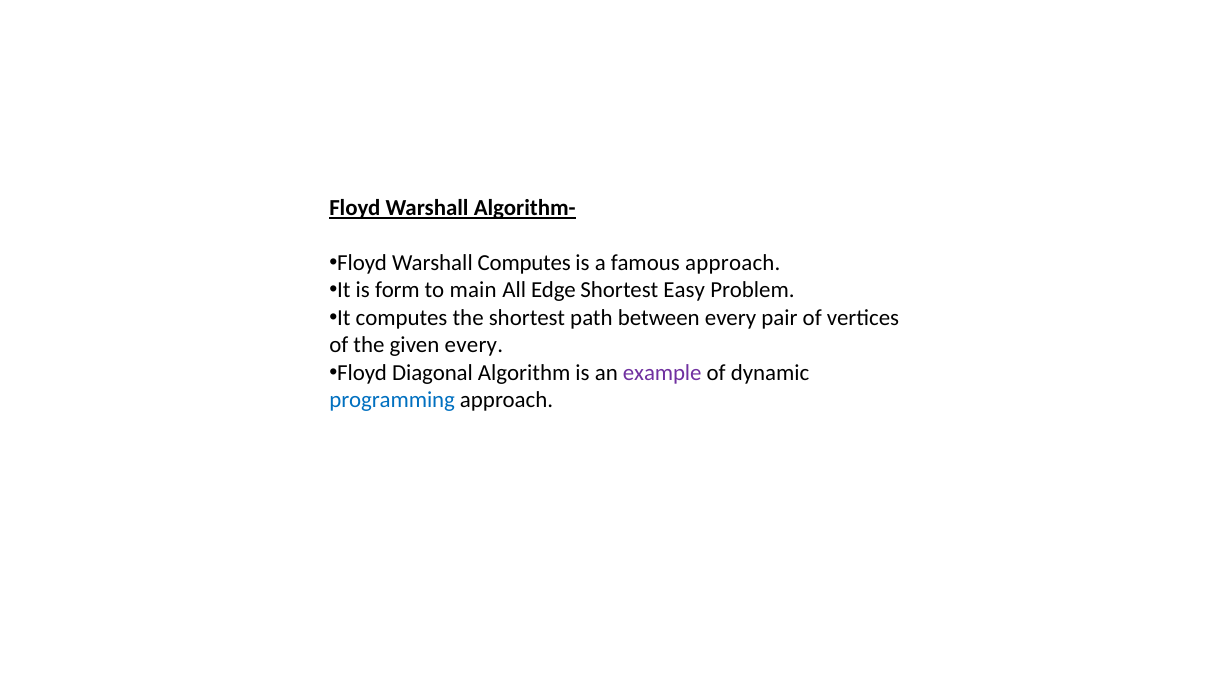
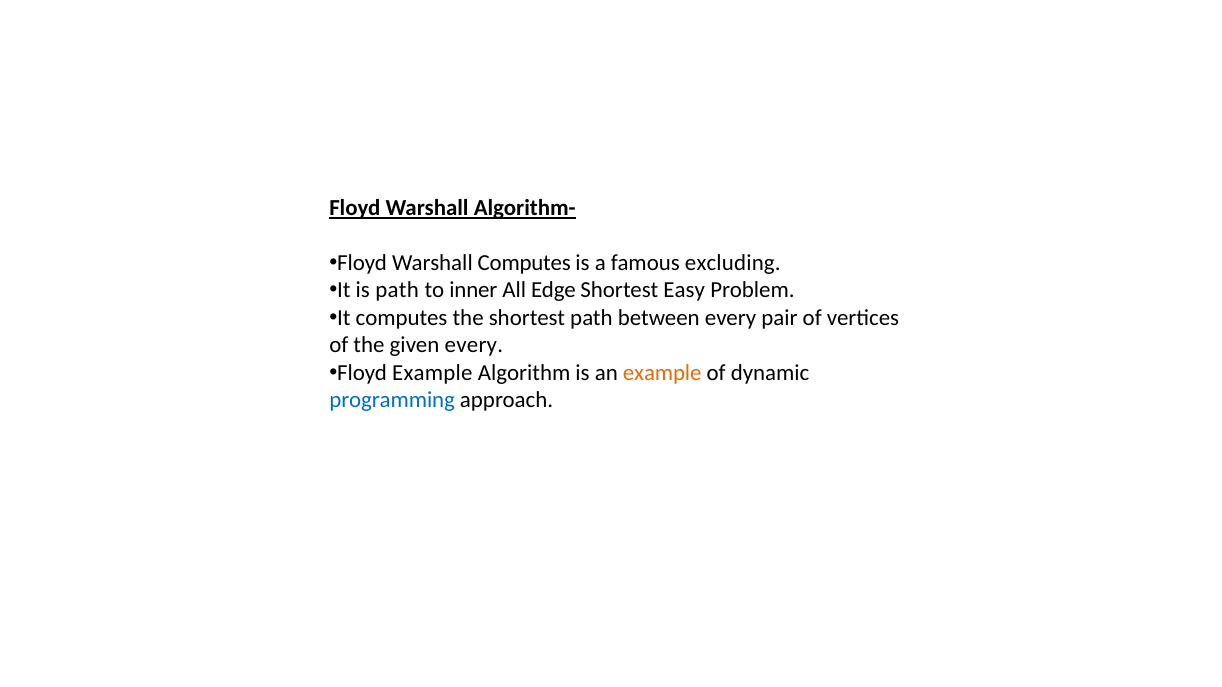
famous approach: approach -> excluding
is form: form -> path
main: main -> inner
Floyd Diagonal: Diagonal -> Example
example at (662, 373) colour: purple -> orange
